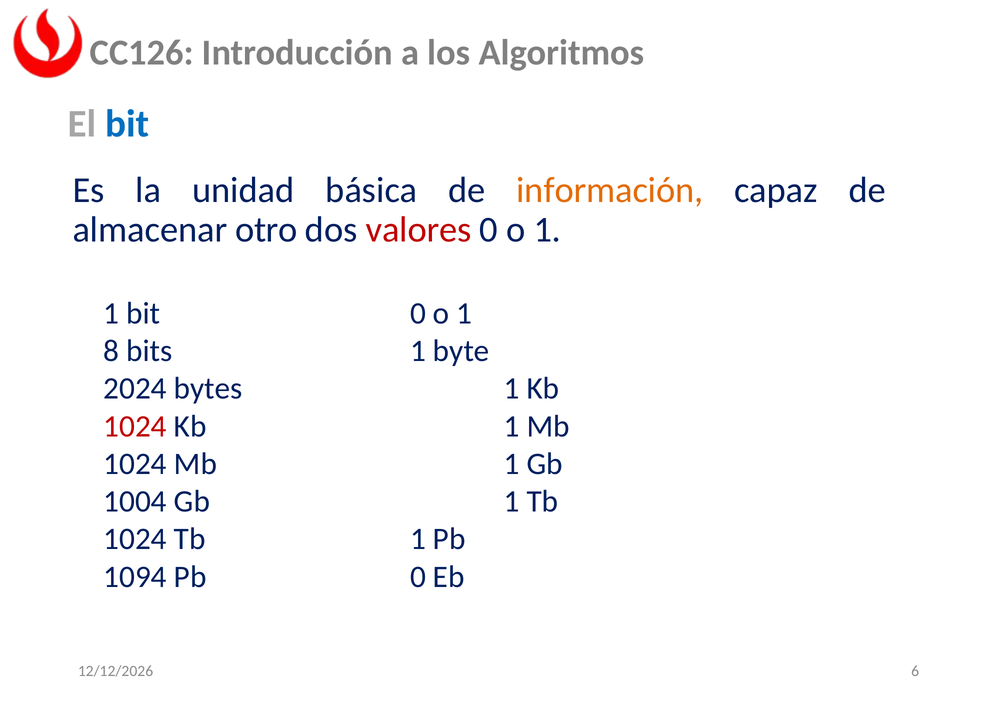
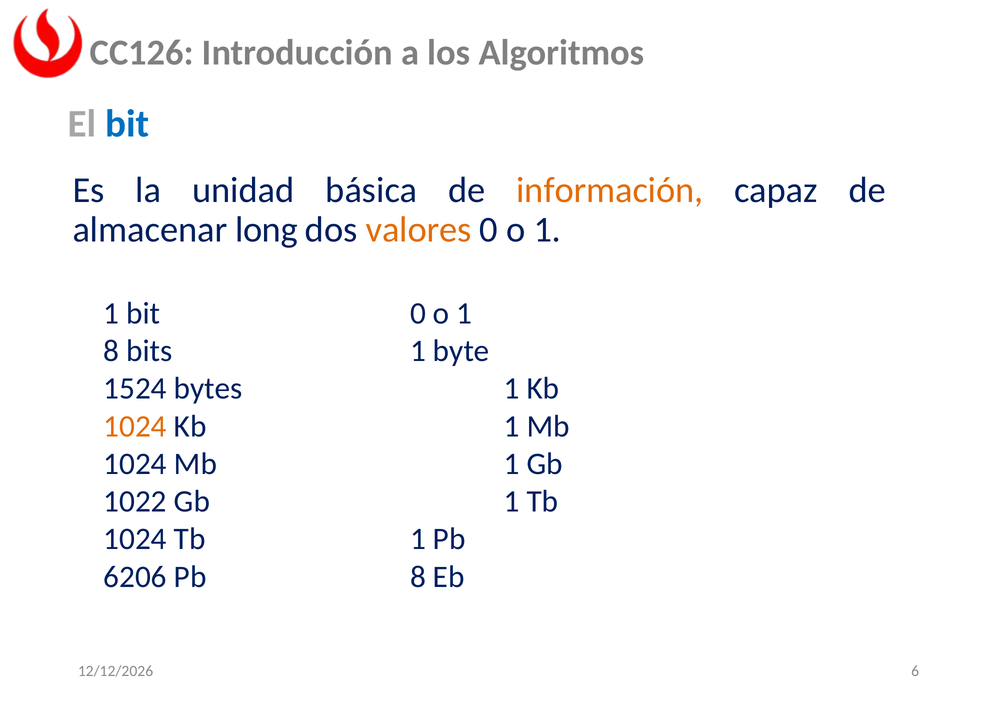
otro: otro -> long
valores colour: red -> orange
2024: 2024 -> 1524
1024 at (135, 426) colour: red -> orange
1004: 1004 -> 1022
1094: 1094 -> 6206
Pb 0: 0 -> 8
